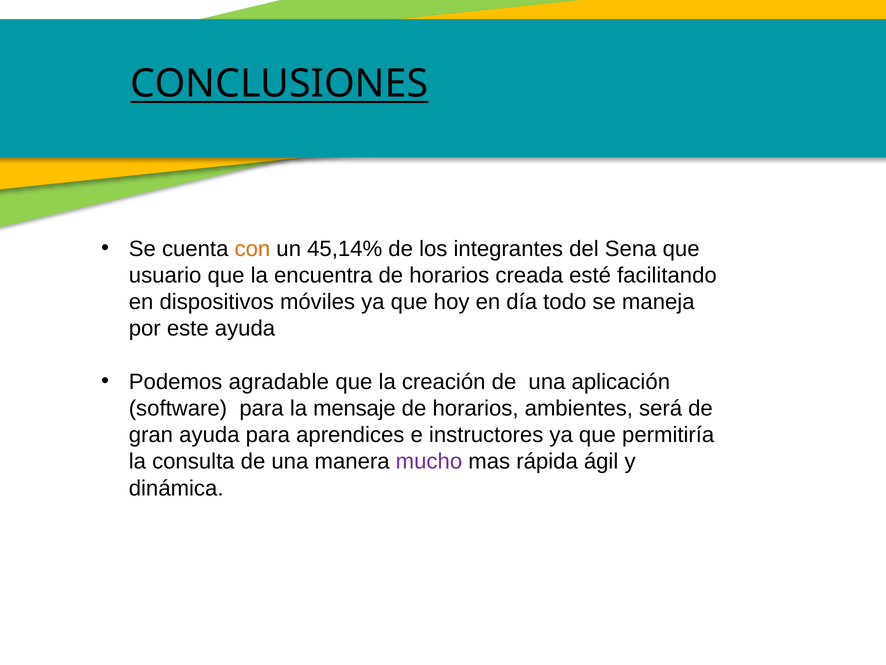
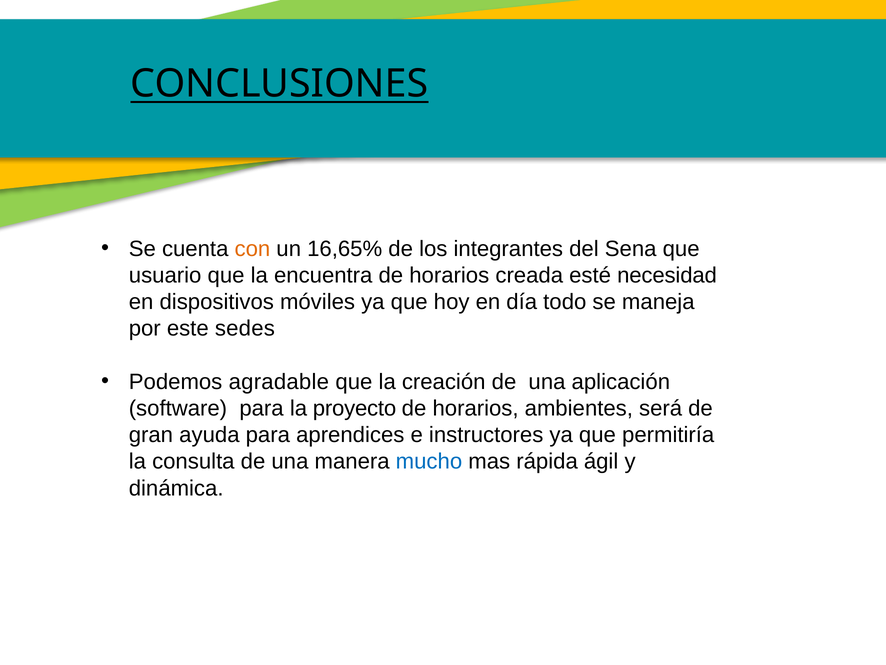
45,14%: 45,14% -> 16,65%
facilitando: facilitando -> necesidad
este ayuda: ayuda -> sedes
mensaje: mensaje -> proyecto
mucho colour: purple -> blue
